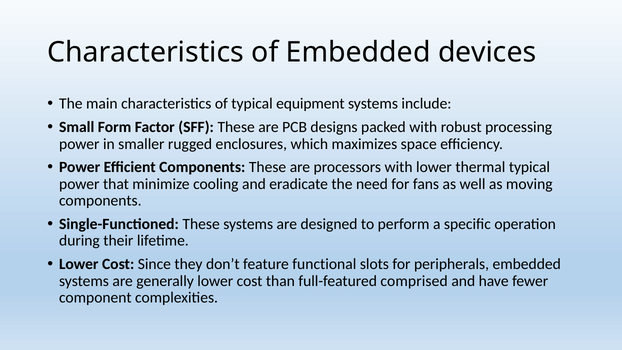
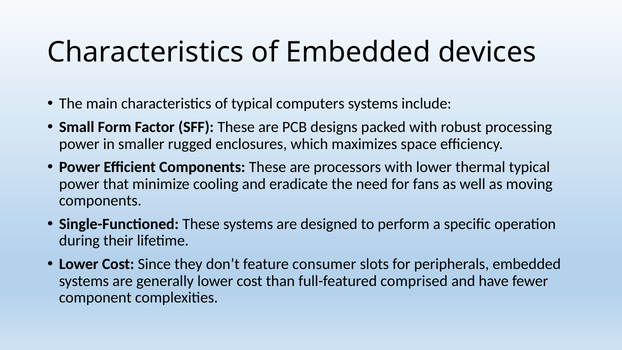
equipment: equipment -> computers
functional: functional -> consumer
